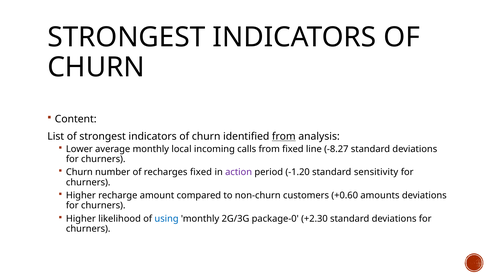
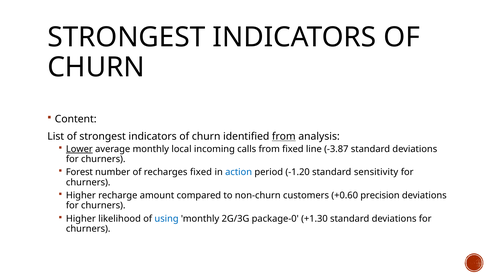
Lower underline: none -> present
-8.27: -8.27 -> -3.87
Churn at (79, 173): Churn -> Forest
action colour: purple -> blue
amounts: amounts -> precision
+2.30: +2.30 -> +1.30
